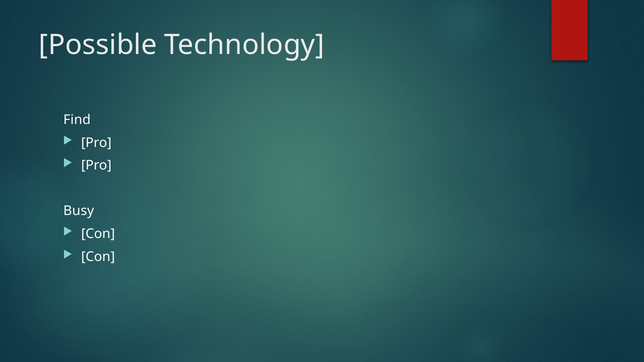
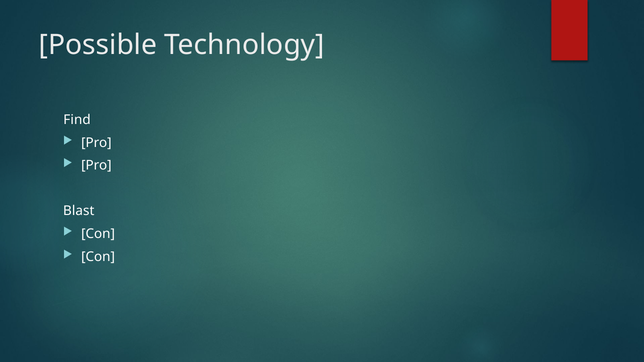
Busy: Busy -> Blast
